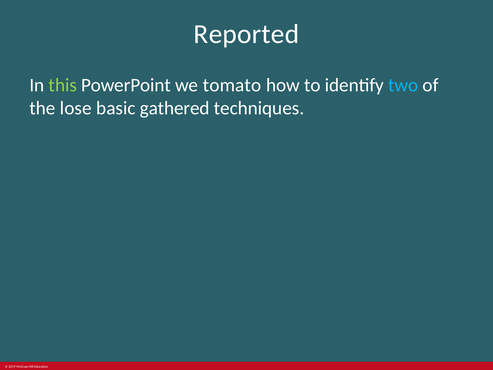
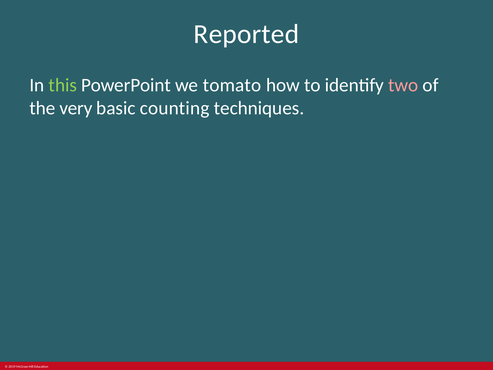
two colour: light blue -> pink
lose: lose -> very
gathered: gathered -> counting
